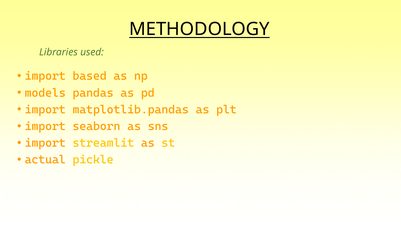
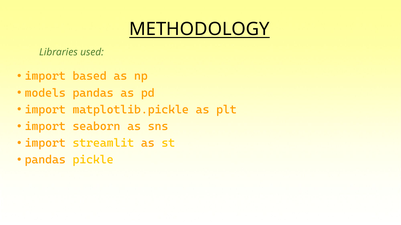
matplotlib.pandas: matplotlib.pandas -> matplotlib.pickle
actual at (45, 160): actual -> pandas
